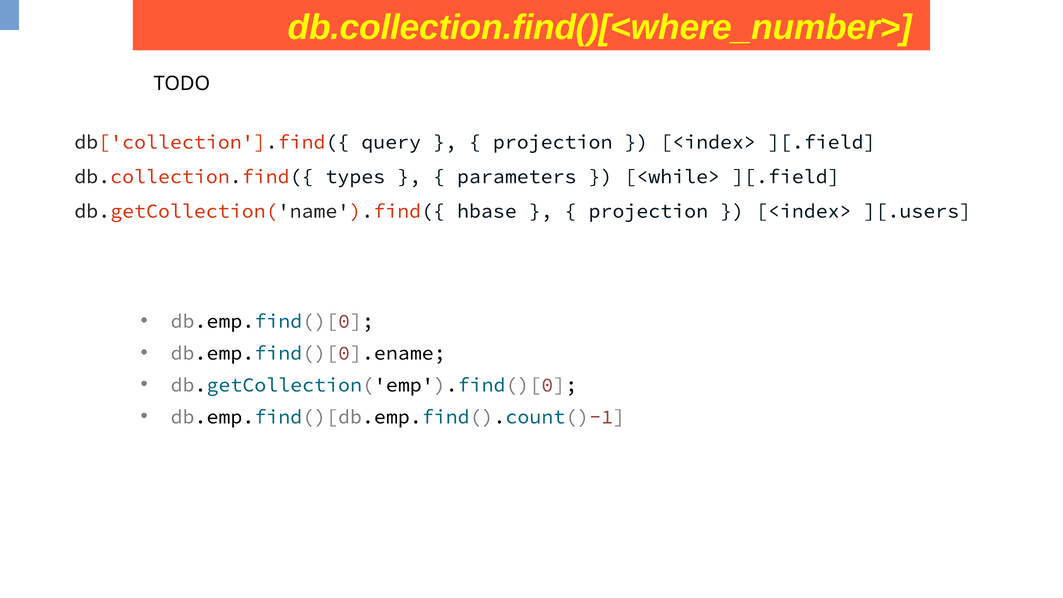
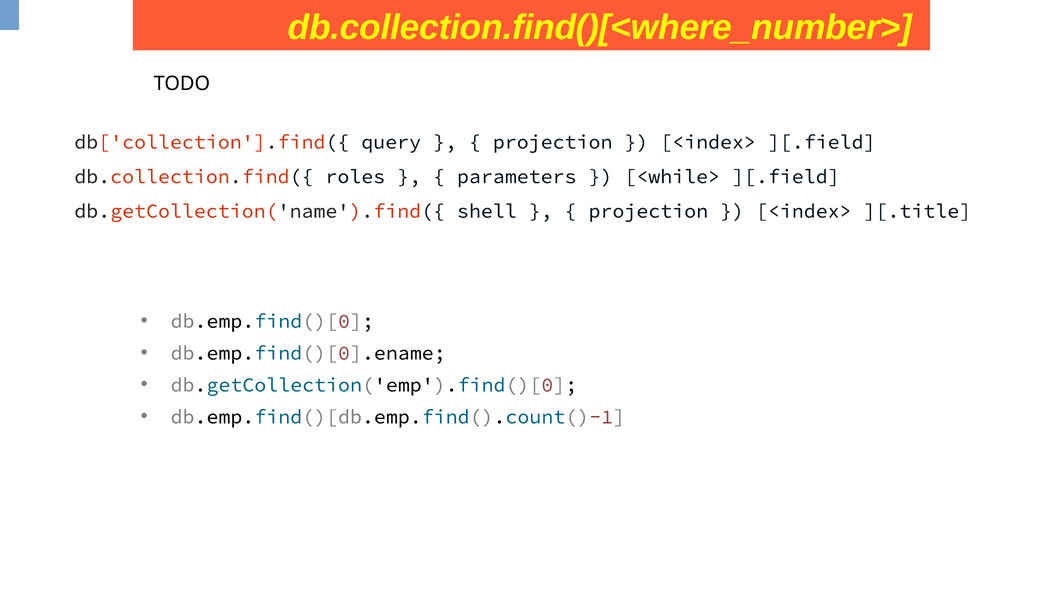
types: types -> roles
hbase: hbase -> shell
][.users: ][.users -> ][.title
